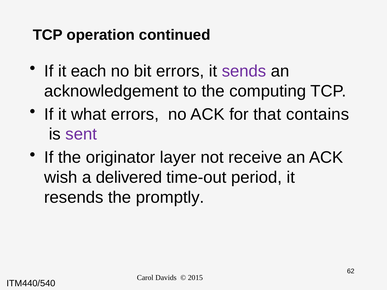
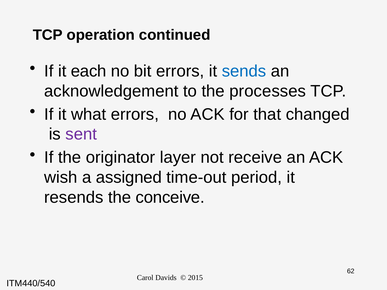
sends colour: purple -> blue
computing: computing -> processes
contains: contains -> changed
delivered: delivered -> assigned
promptly: promptly -> conceive
